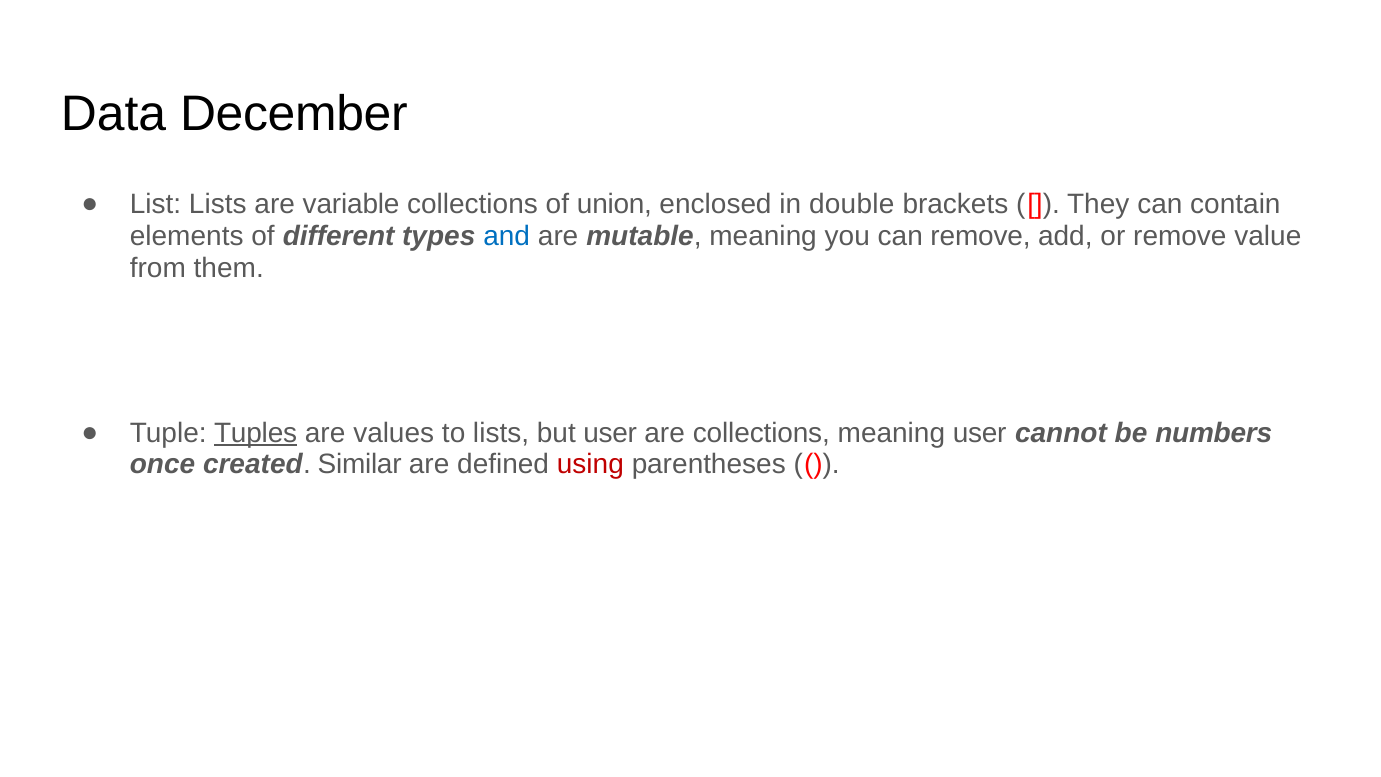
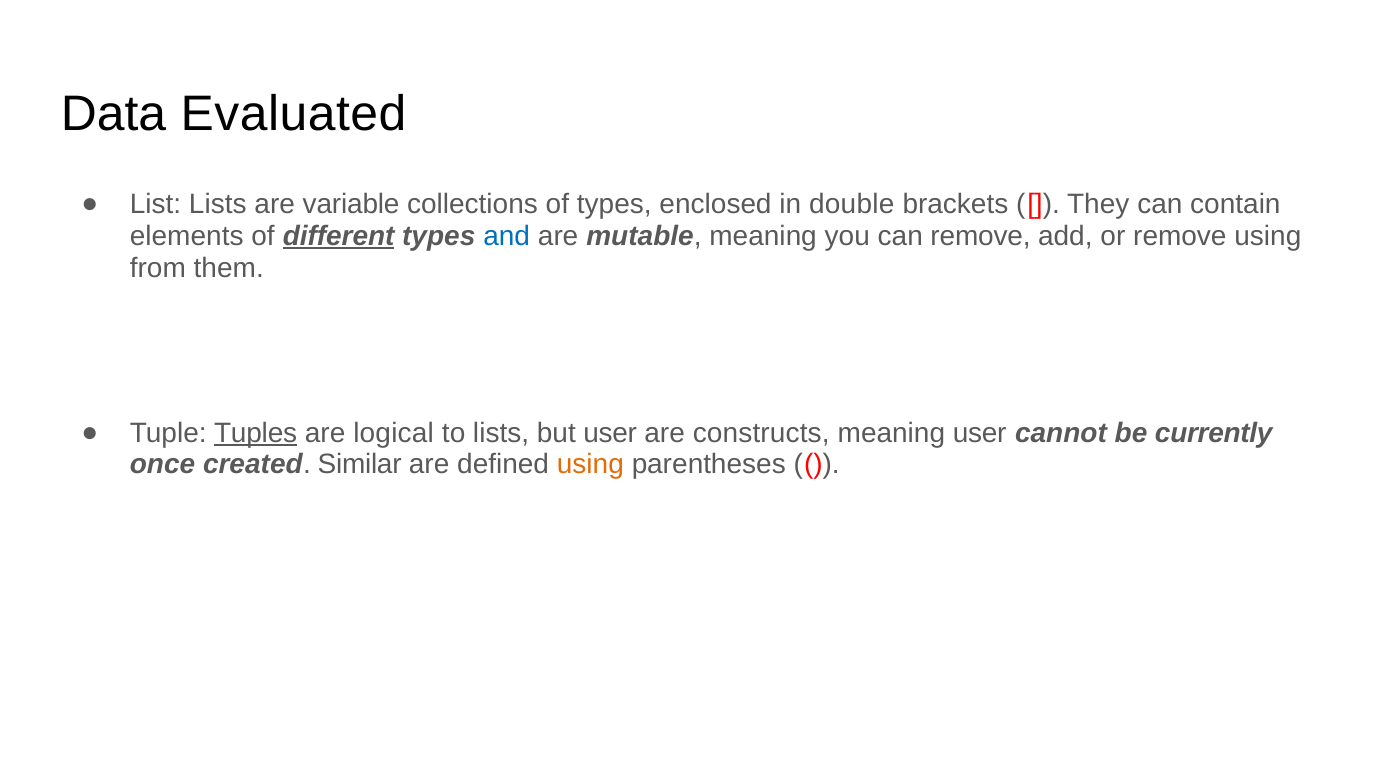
December: December -> Evaluated
of union: union -> types
different underline: none -> present
remove value: value -> using
values: values -> logical
are collections: collections -> constructs
numbers: numbers -> currently
using at (590, 465) colour: red -> orange
